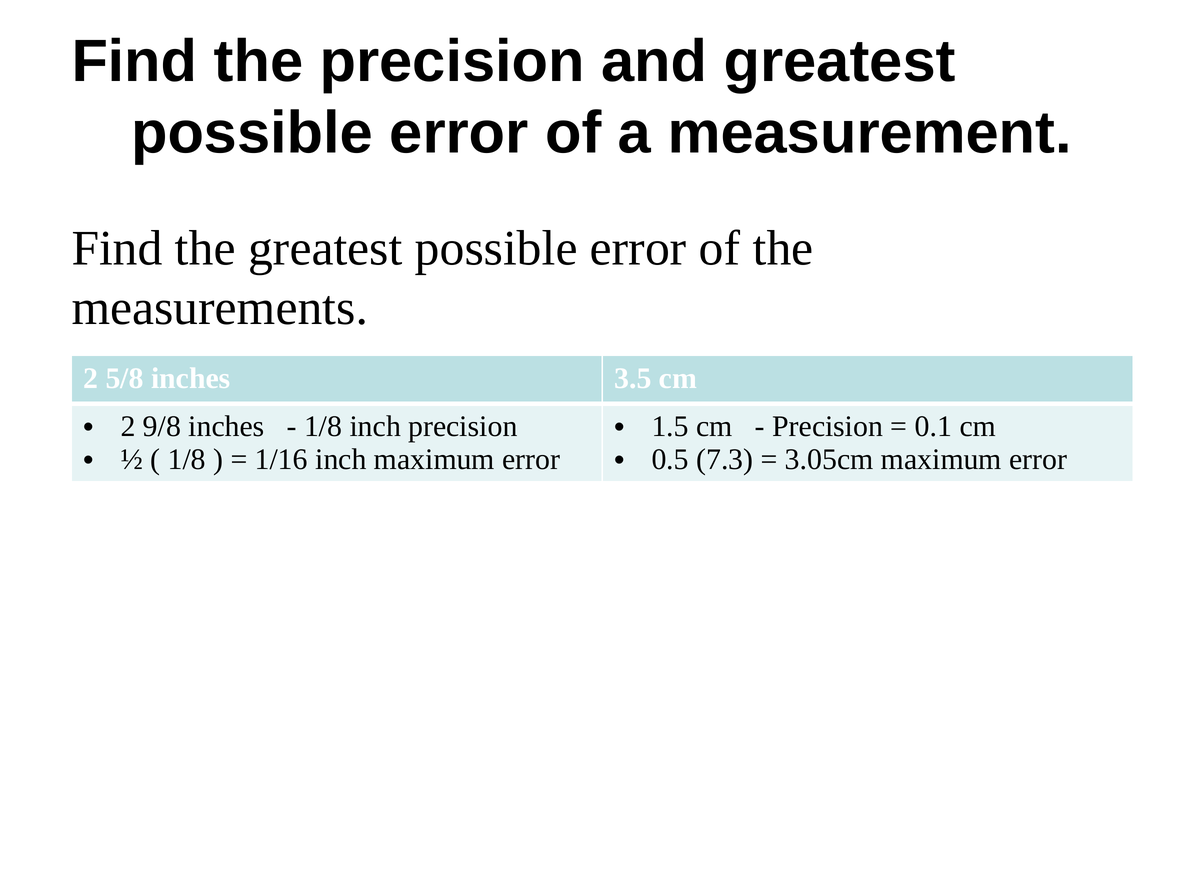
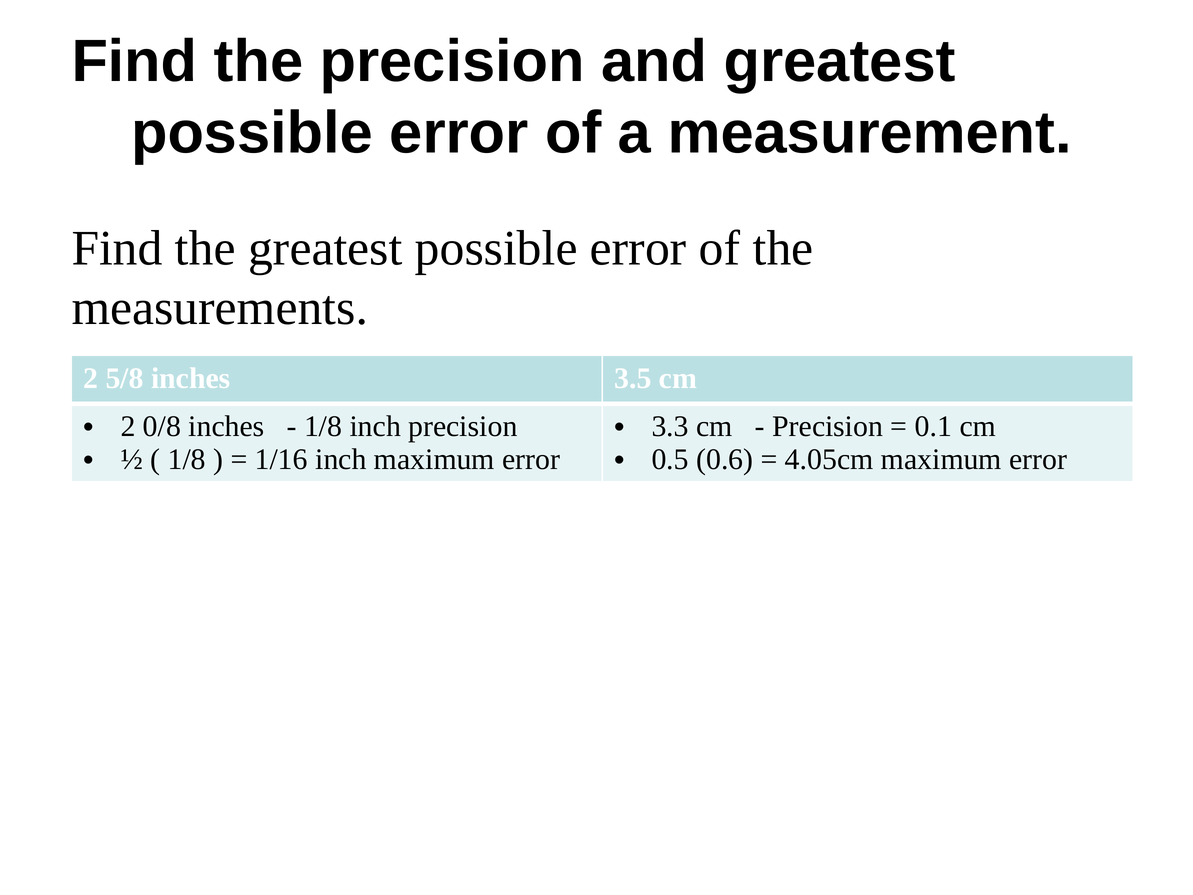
9/8: 9/8 -> 0/8
1.5: 1.5 -> 3.3
7.3: 7.3 -> 0.6
3.05cm: 3.05cm -> 4.05cm
